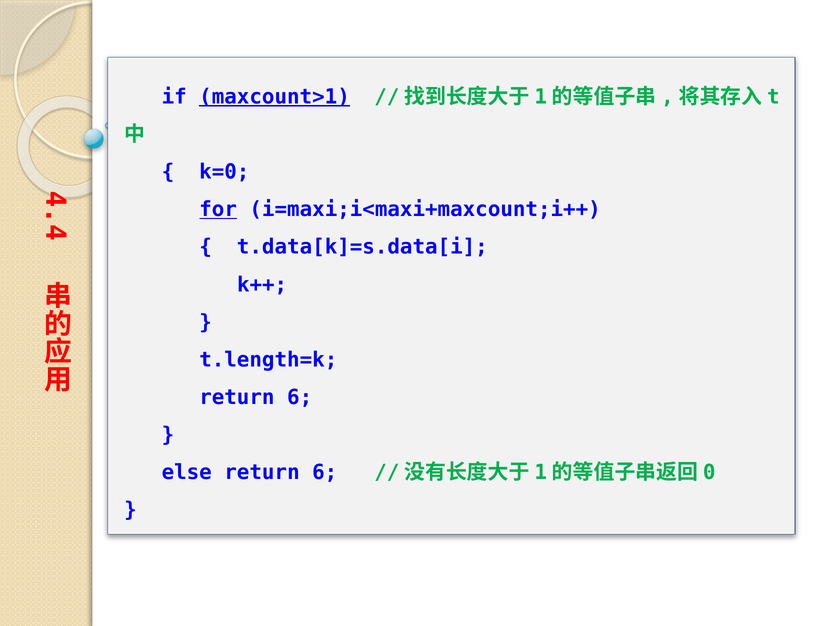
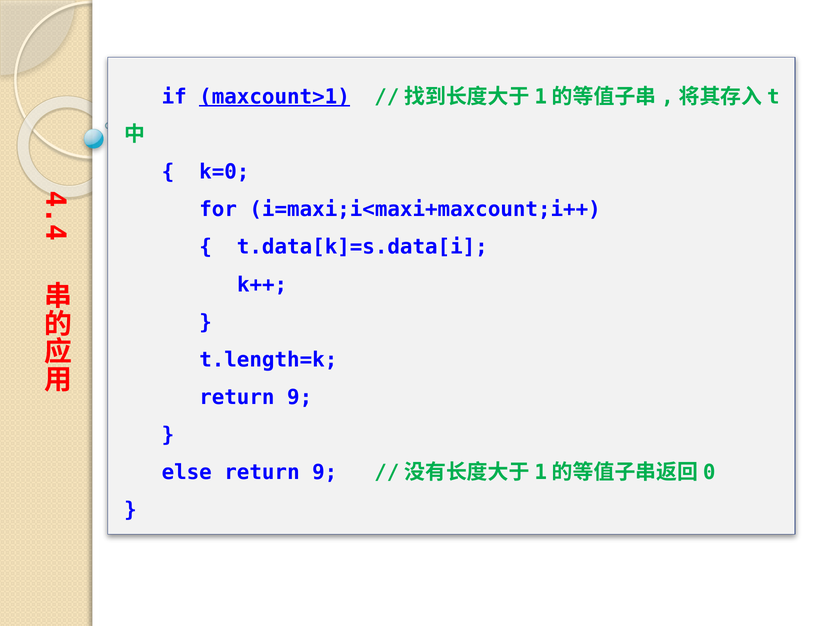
for underline: present -> none
6 at (300, 397): 6 -> 9
else return 6: 6 -> 9
